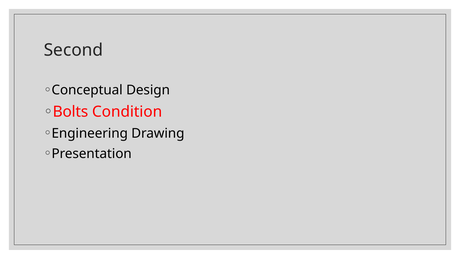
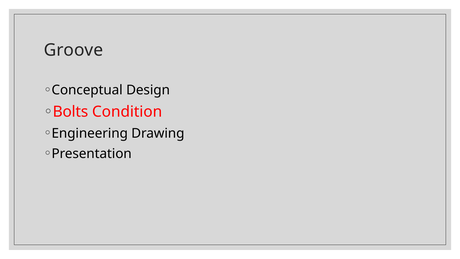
Second: Second -> Groove
